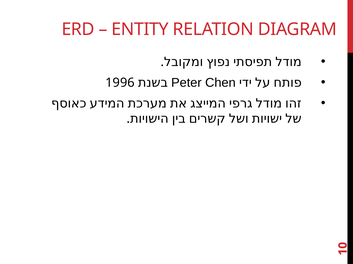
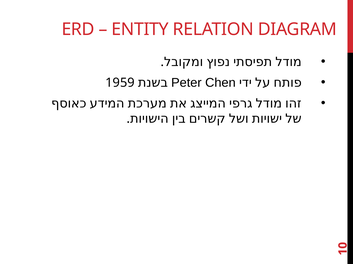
1996: 1996 -> 1959
